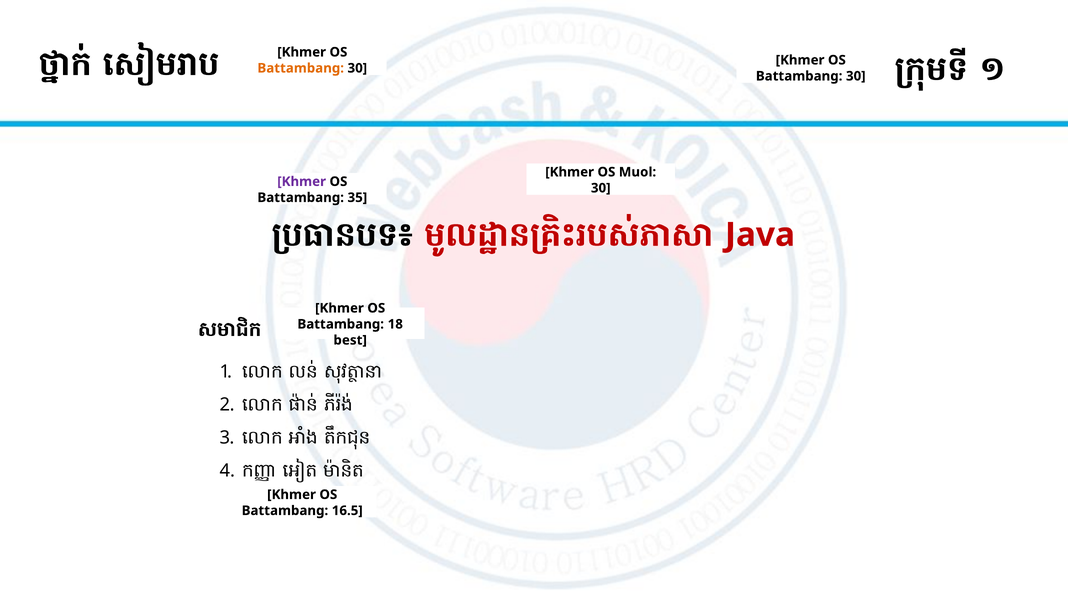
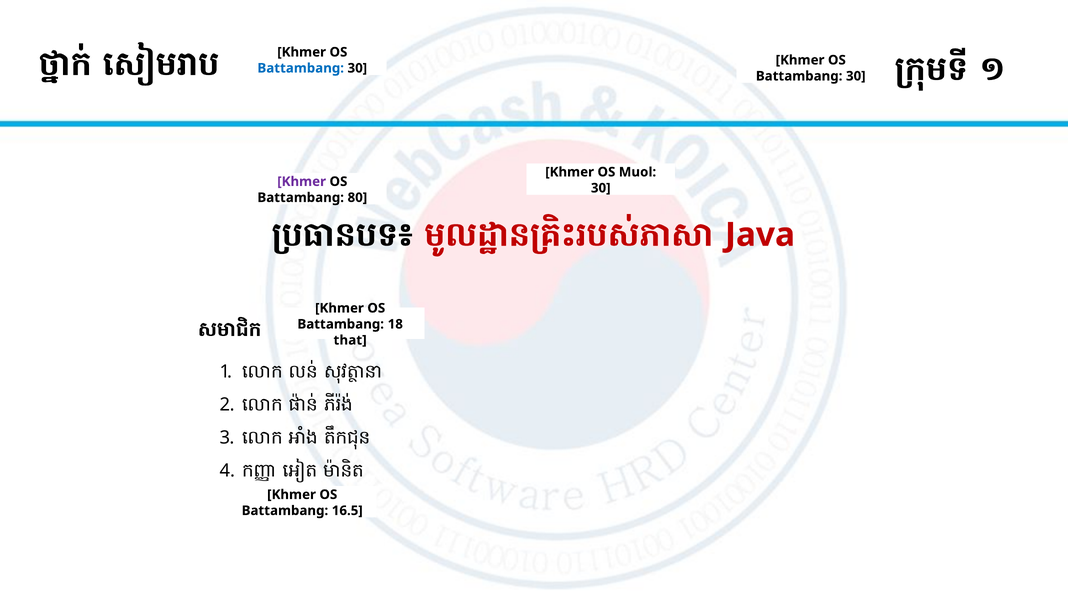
Battambang at (301, 68) colour: orange -> blue
35: 35 -> 80
best: best -> that
